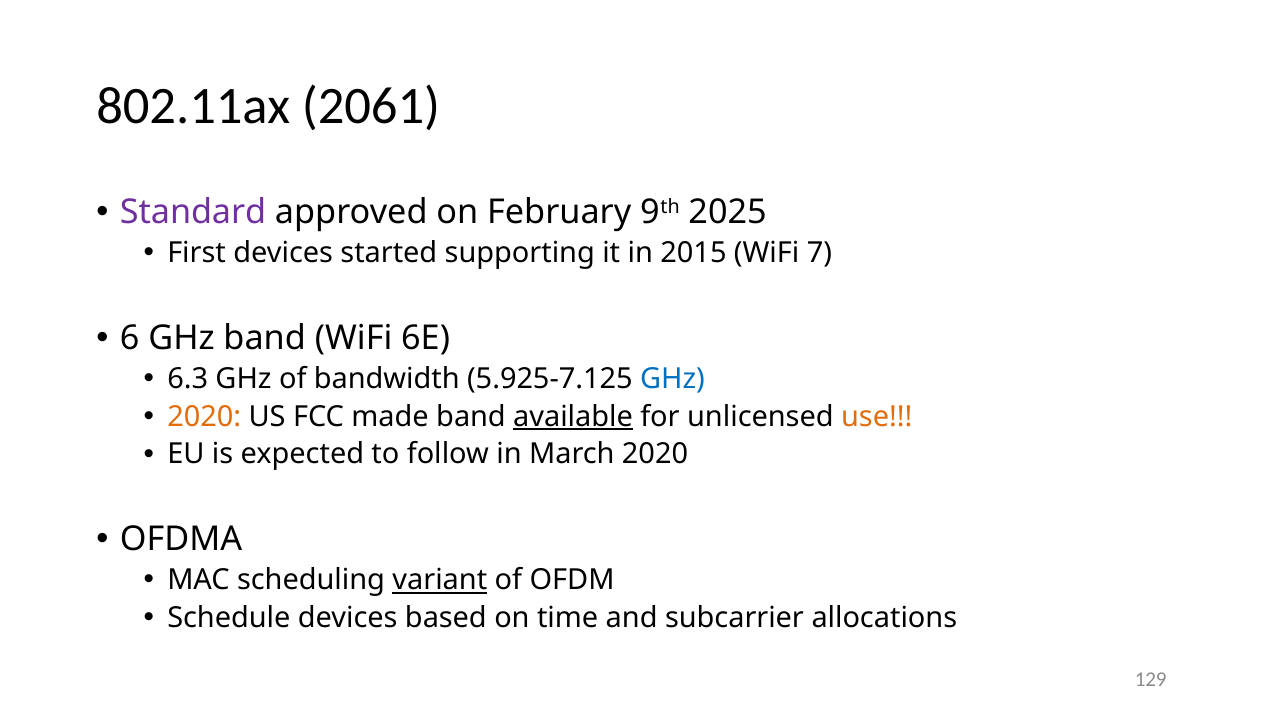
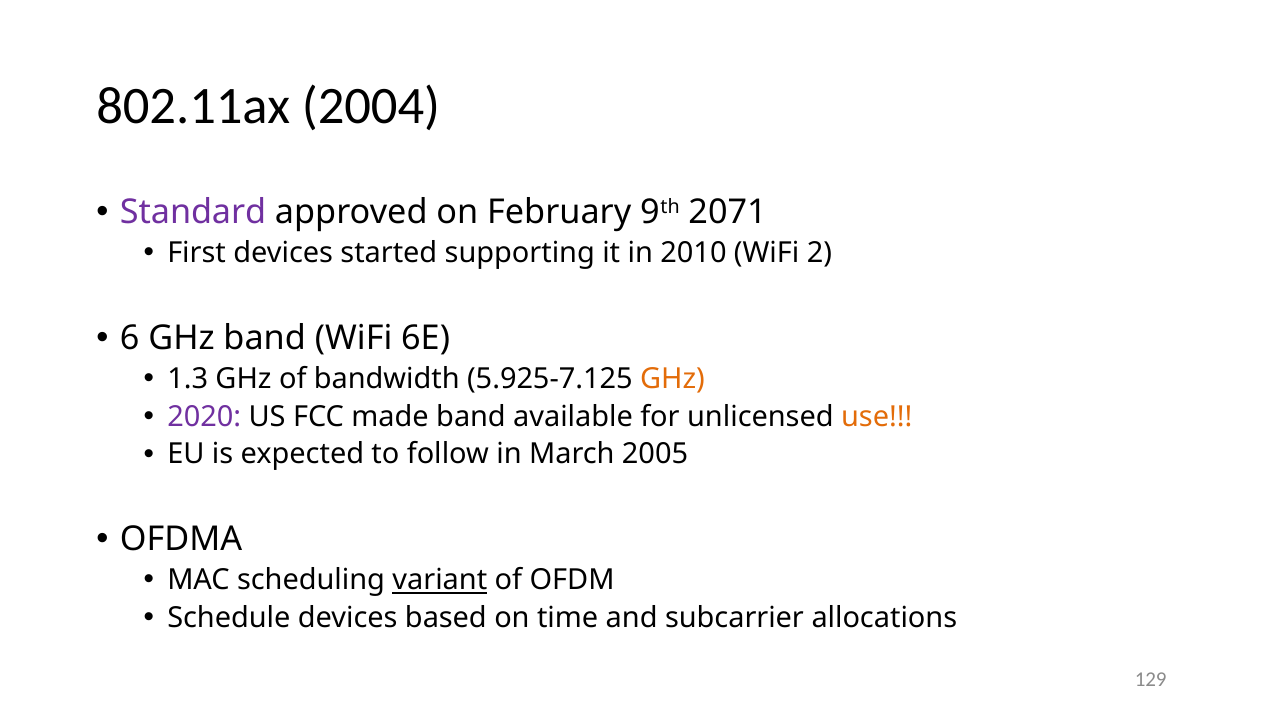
2061: 2061 -> 2004
2025: 2025 -> 2071
2015: 2015 -> 2010
7: 7 -> 2
6.3: 6.3 -> 1.3
GHz at (672, 378) colour: blue -> orange
2020 at (204, 416) colour: orange -> purple
available underline: present -> none
March 2020: 2020 -> 2005
